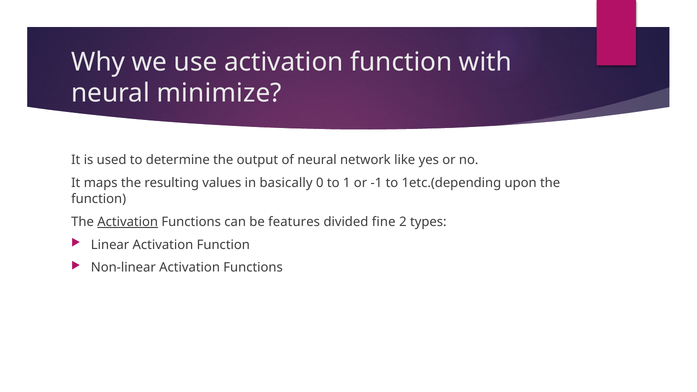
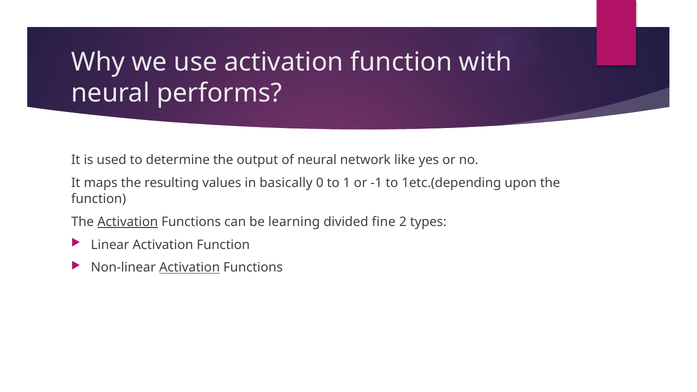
minimize: minimize -> performs
features: features -> learning
Activation at (190, 268) underline: none -> present
